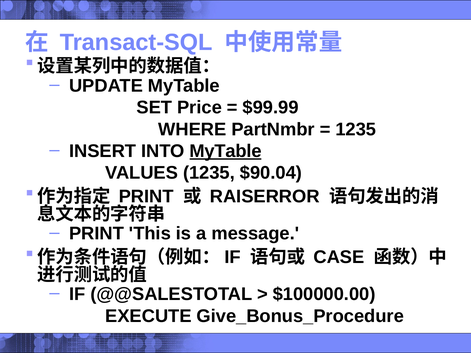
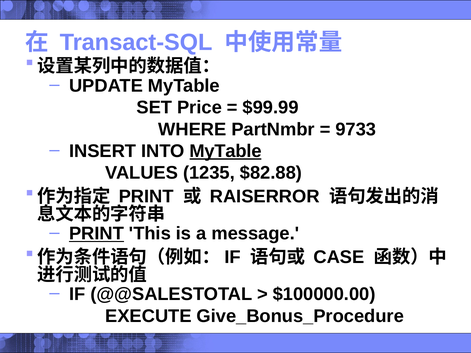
1235 at (356, 129): 1235 -> 9733
$90.04: $90.04 -> $82.88
PRINT at (97, 234) underline: none -> present
